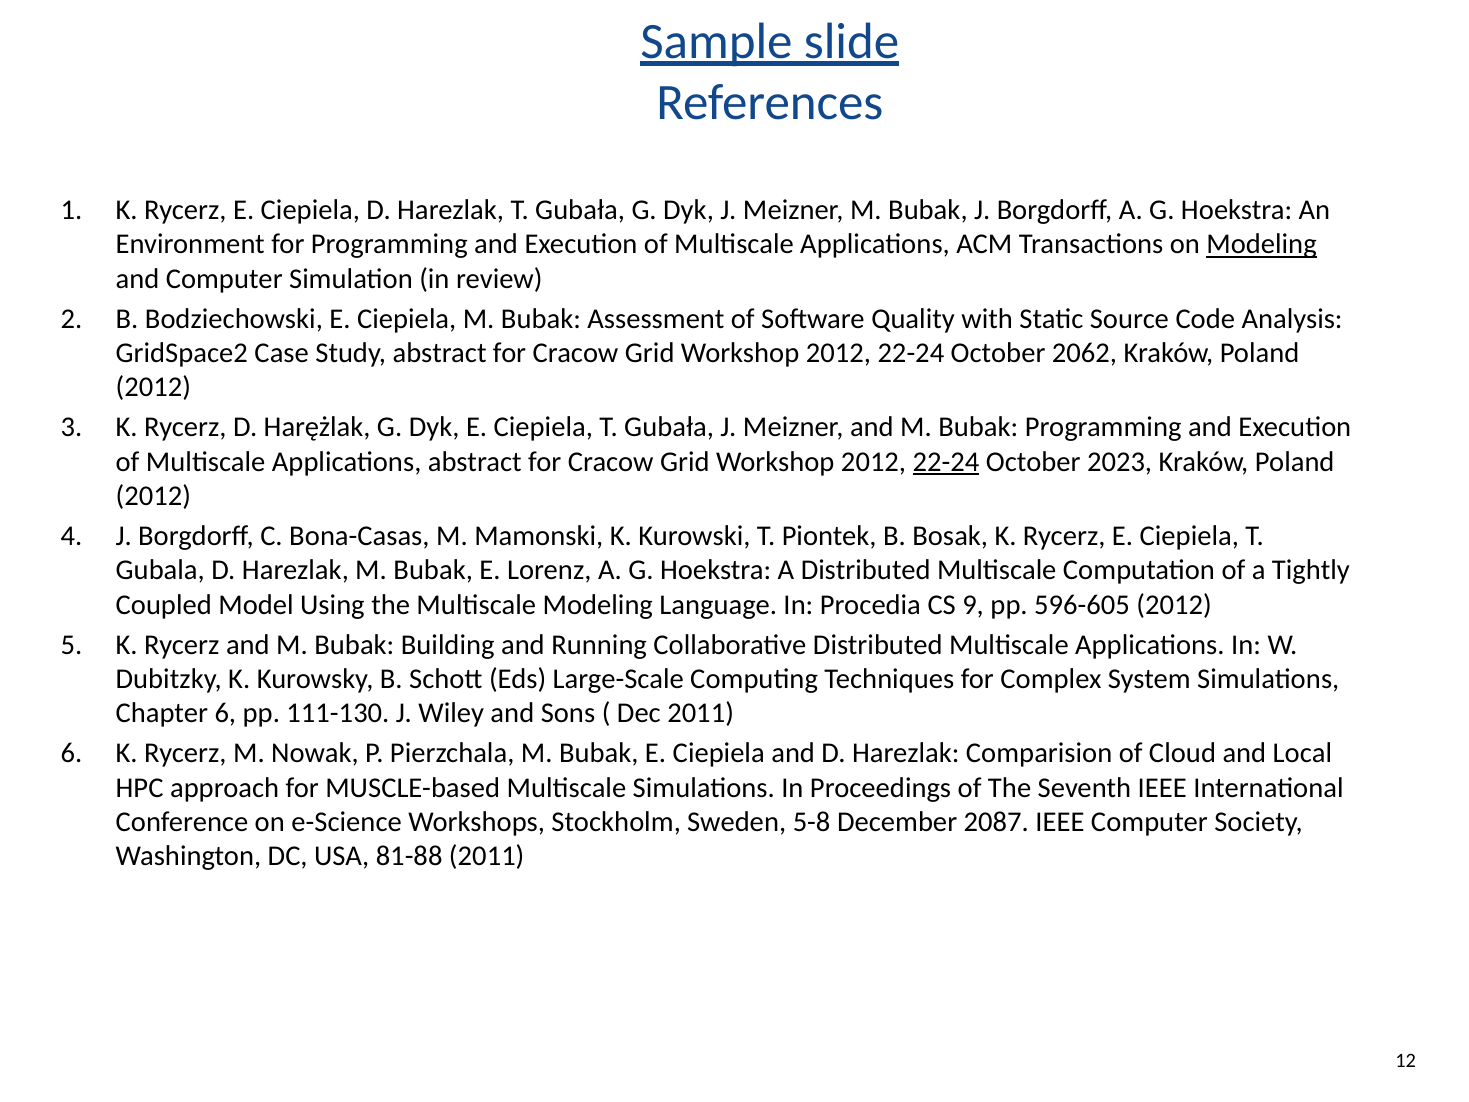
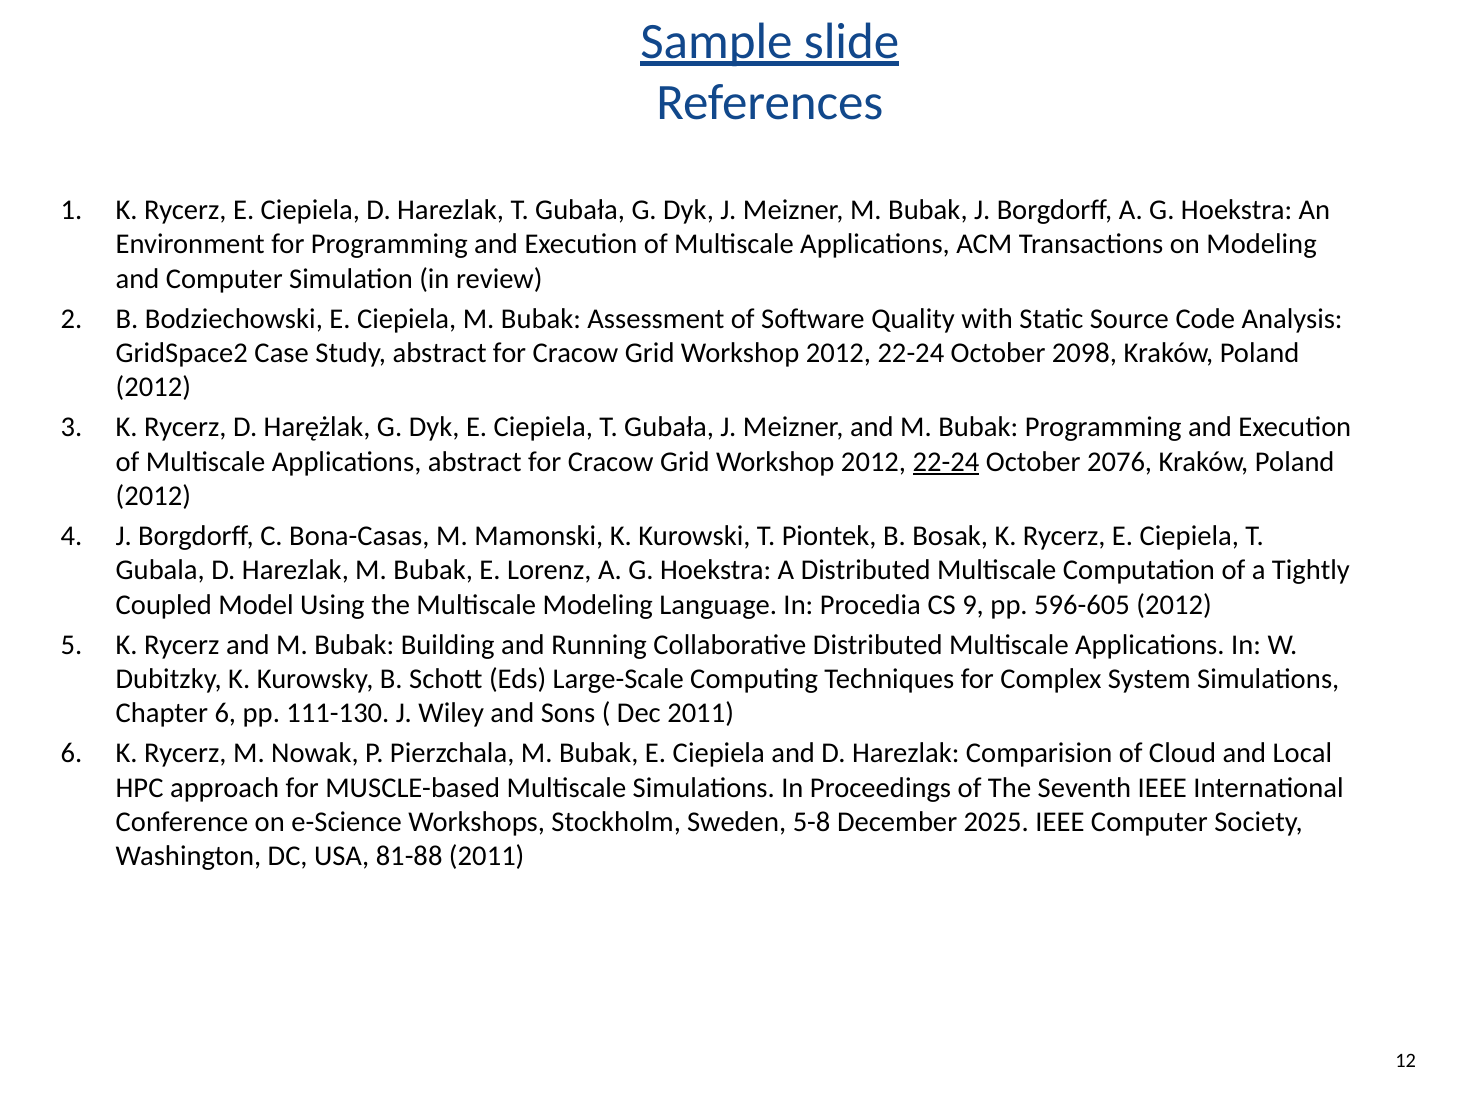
Modeling at (1262, 244) underline: present -> none
2062: 2062 -> 2098
2023: 2023 -> 2076
2087: 2087 -> 2025
